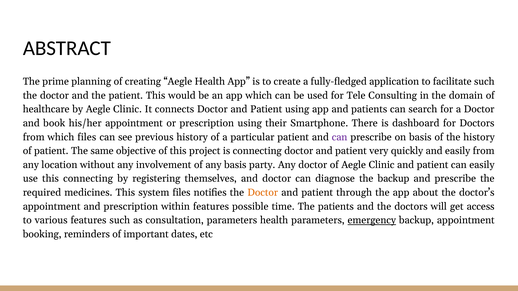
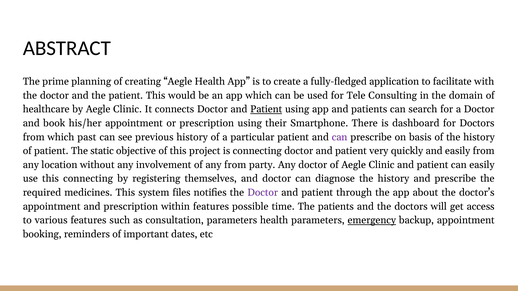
facilitate such: such -> with
Patient at (266, 109) underline: none -> present
which files: files -> past
same: same -> static
any basis: basis -> from
diagnose the backup: backup -> history
Doctor at (263, 193) colour: orange -> purple
